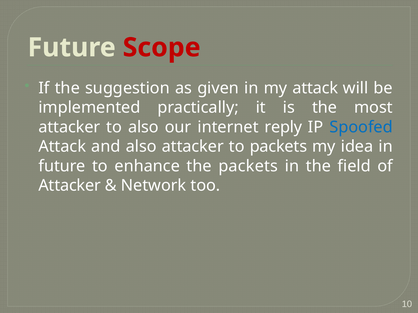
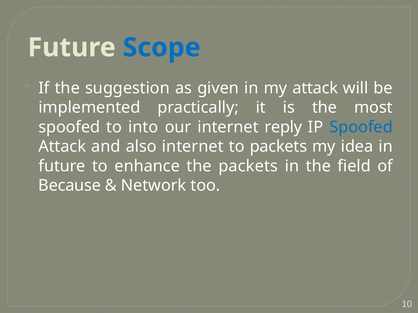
Scope colour: red -> blue
attacker at (69, 127): attacker -> spoofed
to also: also -> into
also attacker: attacker -> internet
Attacker at (70, 186): Attacker -> Because
